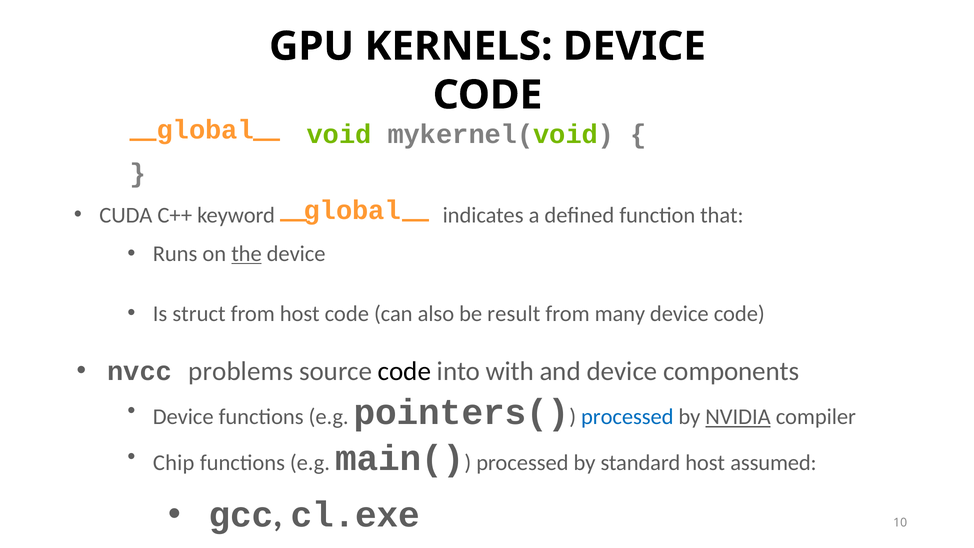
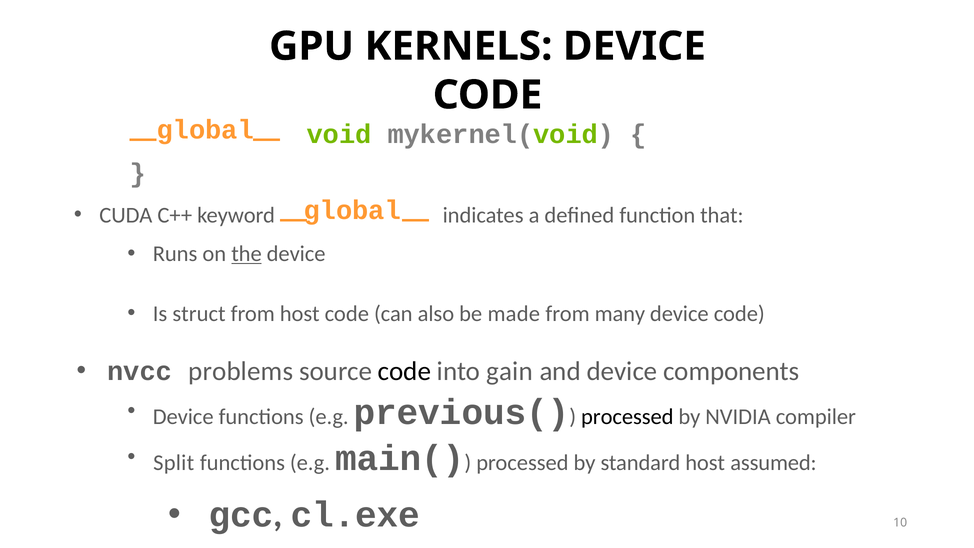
result: result -> made
with: with -> gain
pointers(: pointers( -> previous(
processed at (627, 417) colour: blue -> black
NVIDIA underline: present -> none
Chip: Chip -> Split
